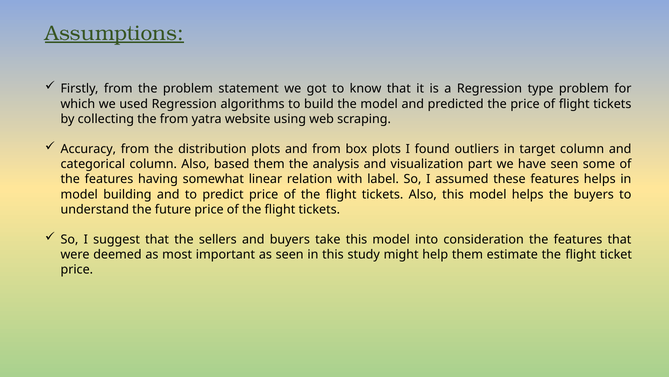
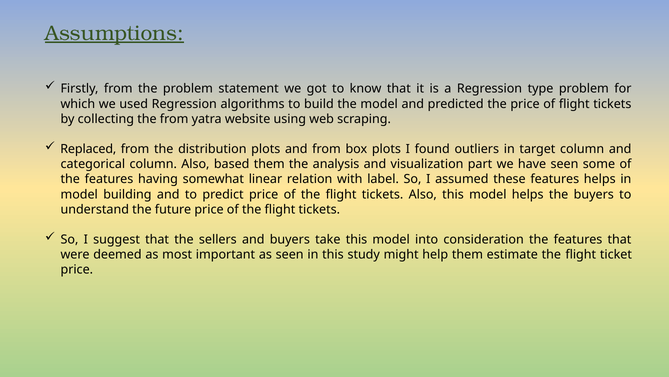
Accuracy: Accuracy -> Replaced
